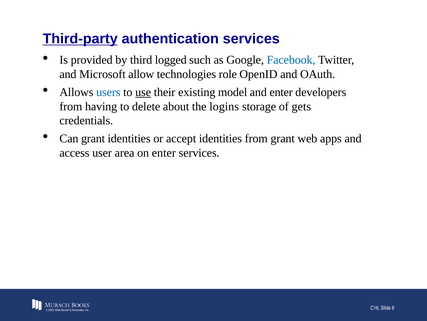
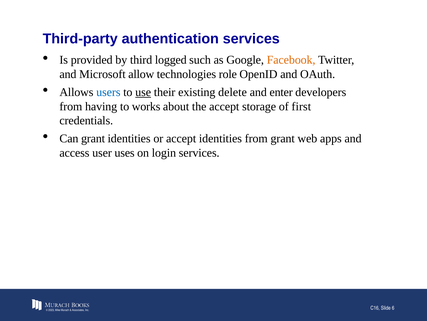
Third-party underline: present -> none
Facebook colour: blue -> orange
model: model -> delete
delete: delete -> works
the logins: logins -> accept
gets: gets -> first
area: area -> uses
on enter: enter -> login
